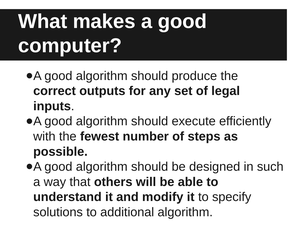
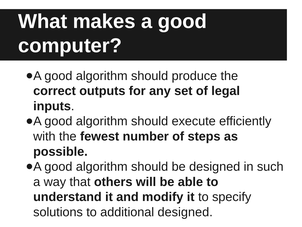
additional algorithm: algorithm -> designed
